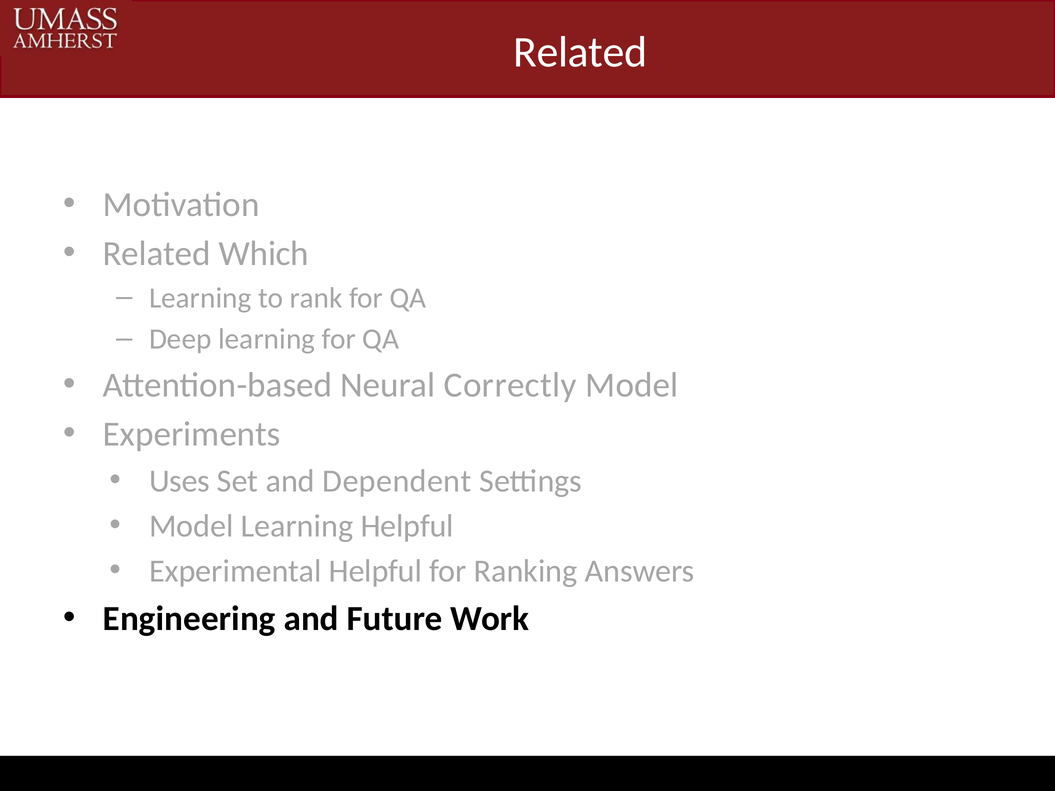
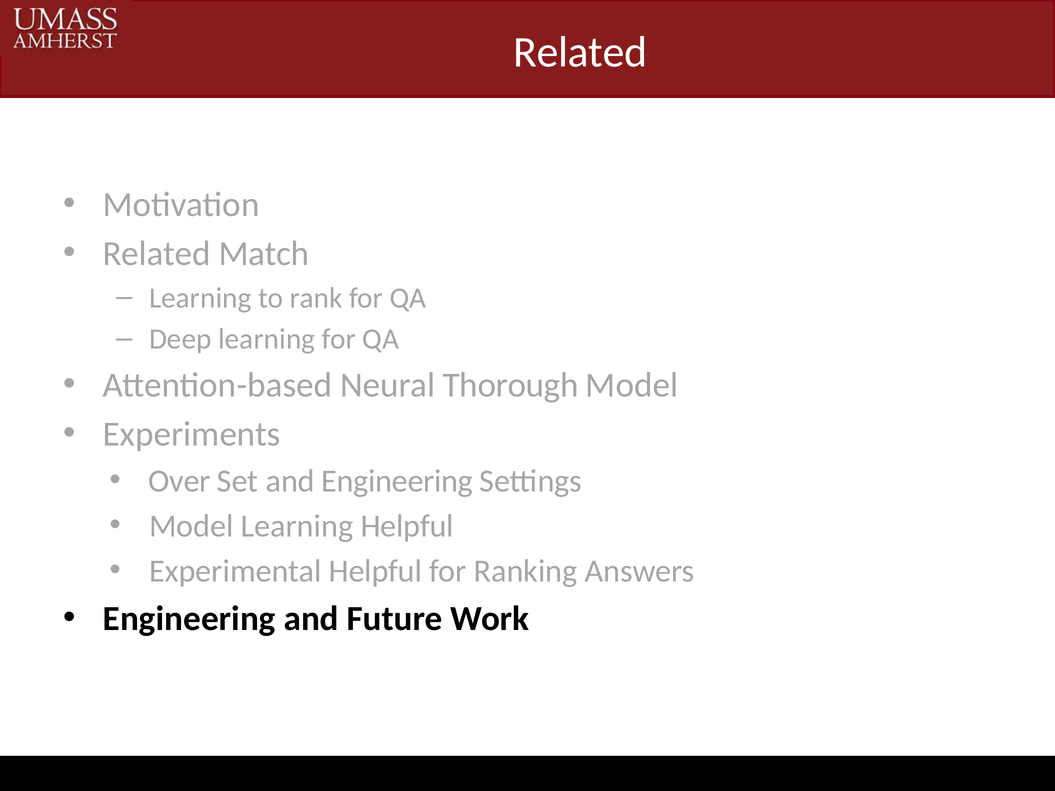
Which: Which -> Match
Correctly: Correctly -> Thorough
Uses: Uses -> Over
and Dependent: Dependent -> Engineering
